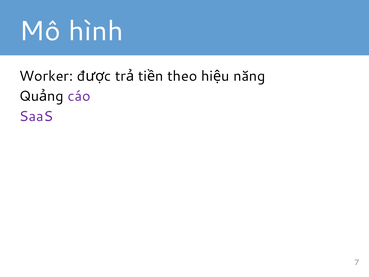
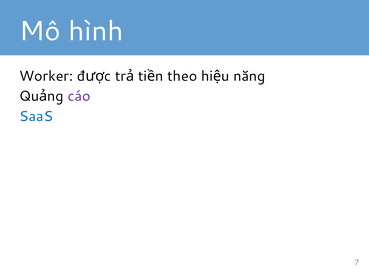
SaaS colour: purple -> blue
